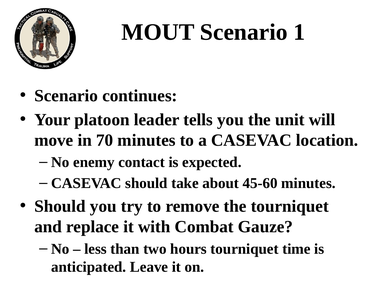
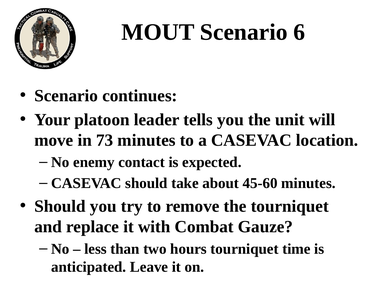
1: 1 -> 6
70: 70 -> 73
